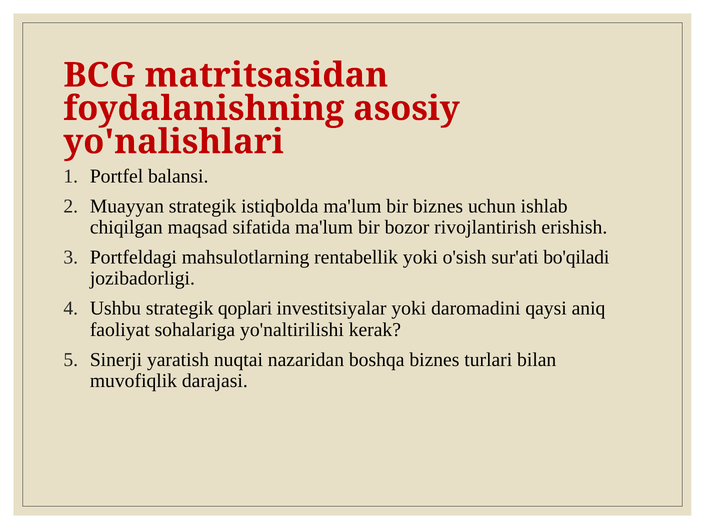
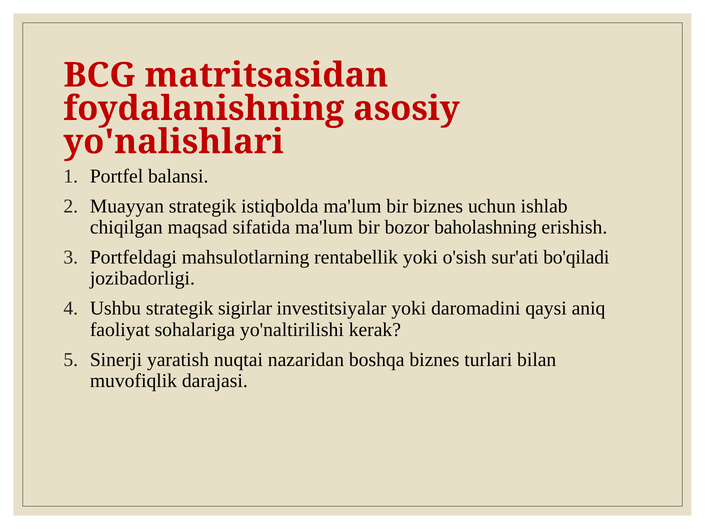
rivojlantirish: rivojlantirish -> baholashning
qoplari: qoplari -> sigirlar
